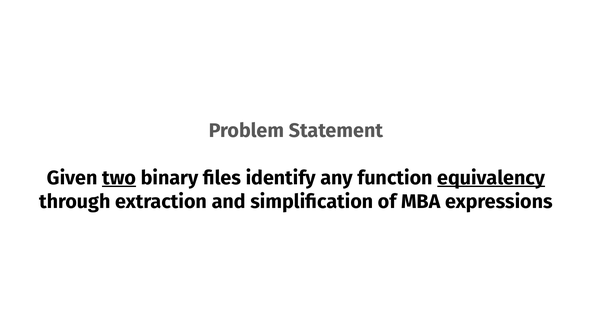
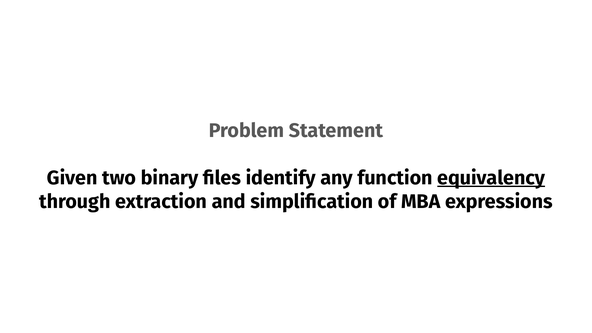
two underline: present -> none
